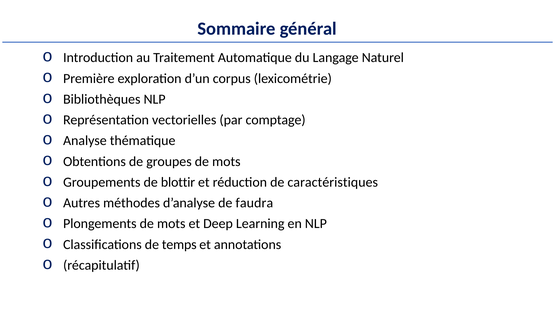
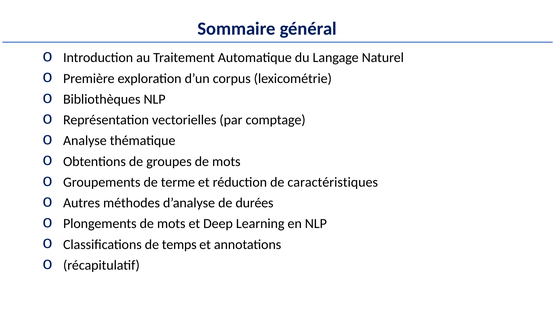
blottir: blottir -> terme
faudra: faudra -> durées
